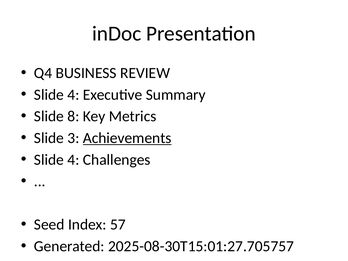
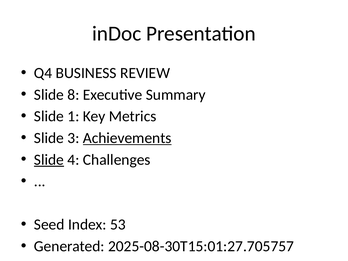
4 at (73, 95): 4 -> 8
8: 8 -> 1
Slide at (49, 160) underline: none -> present
57: 57 -> 53
